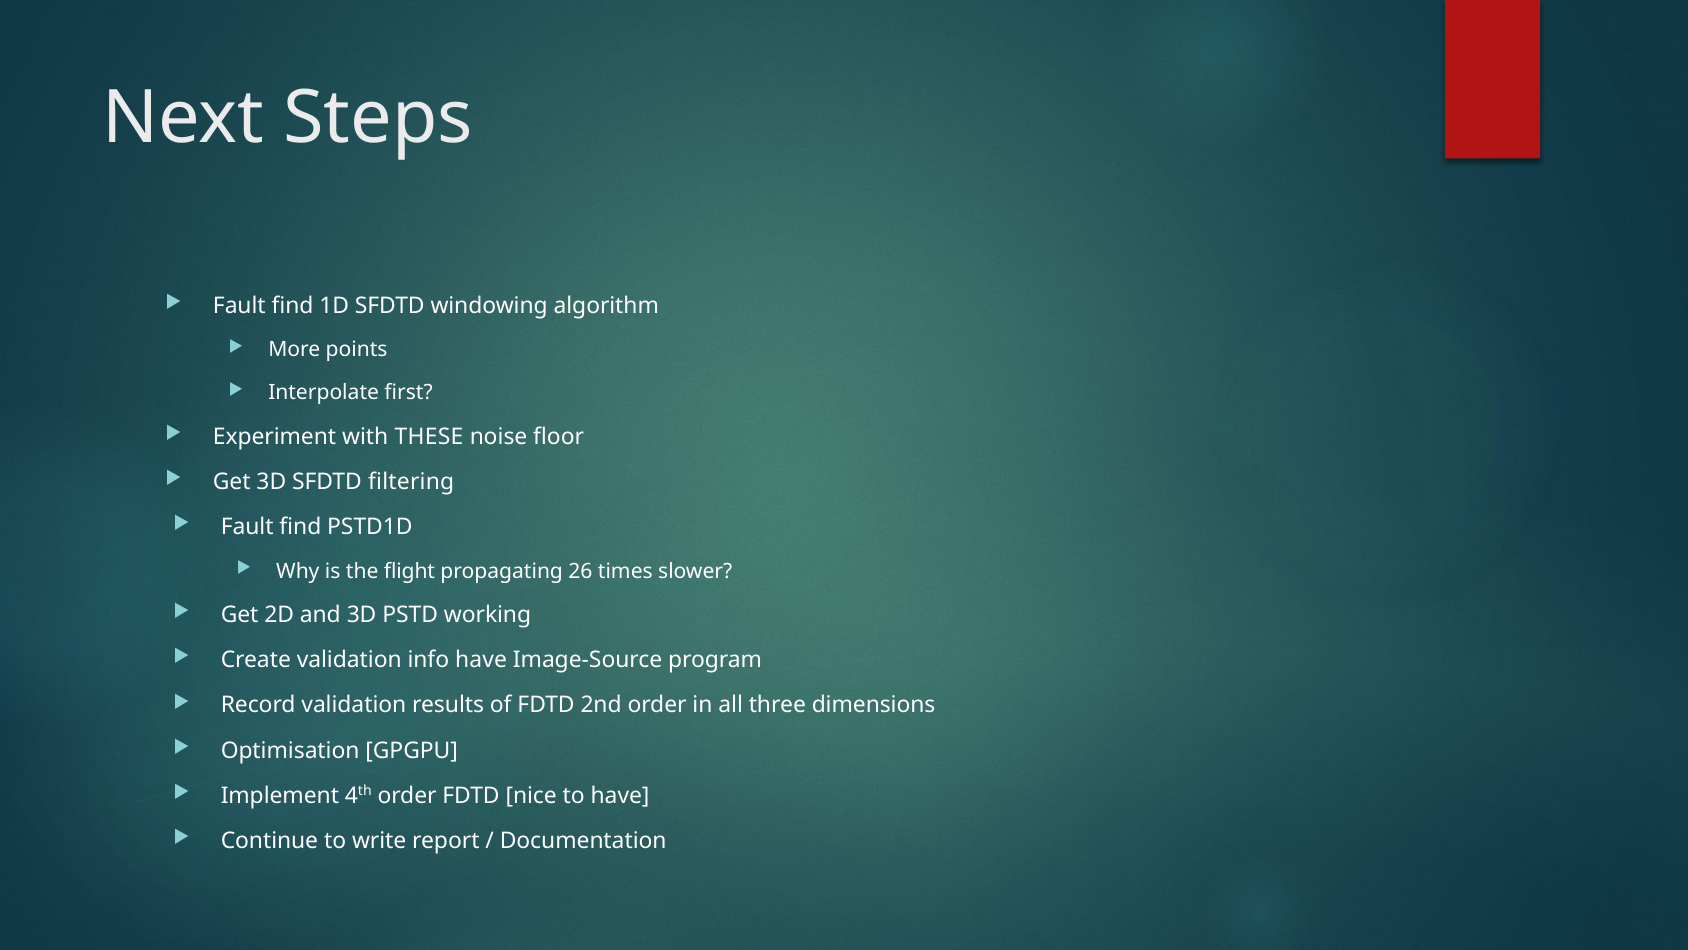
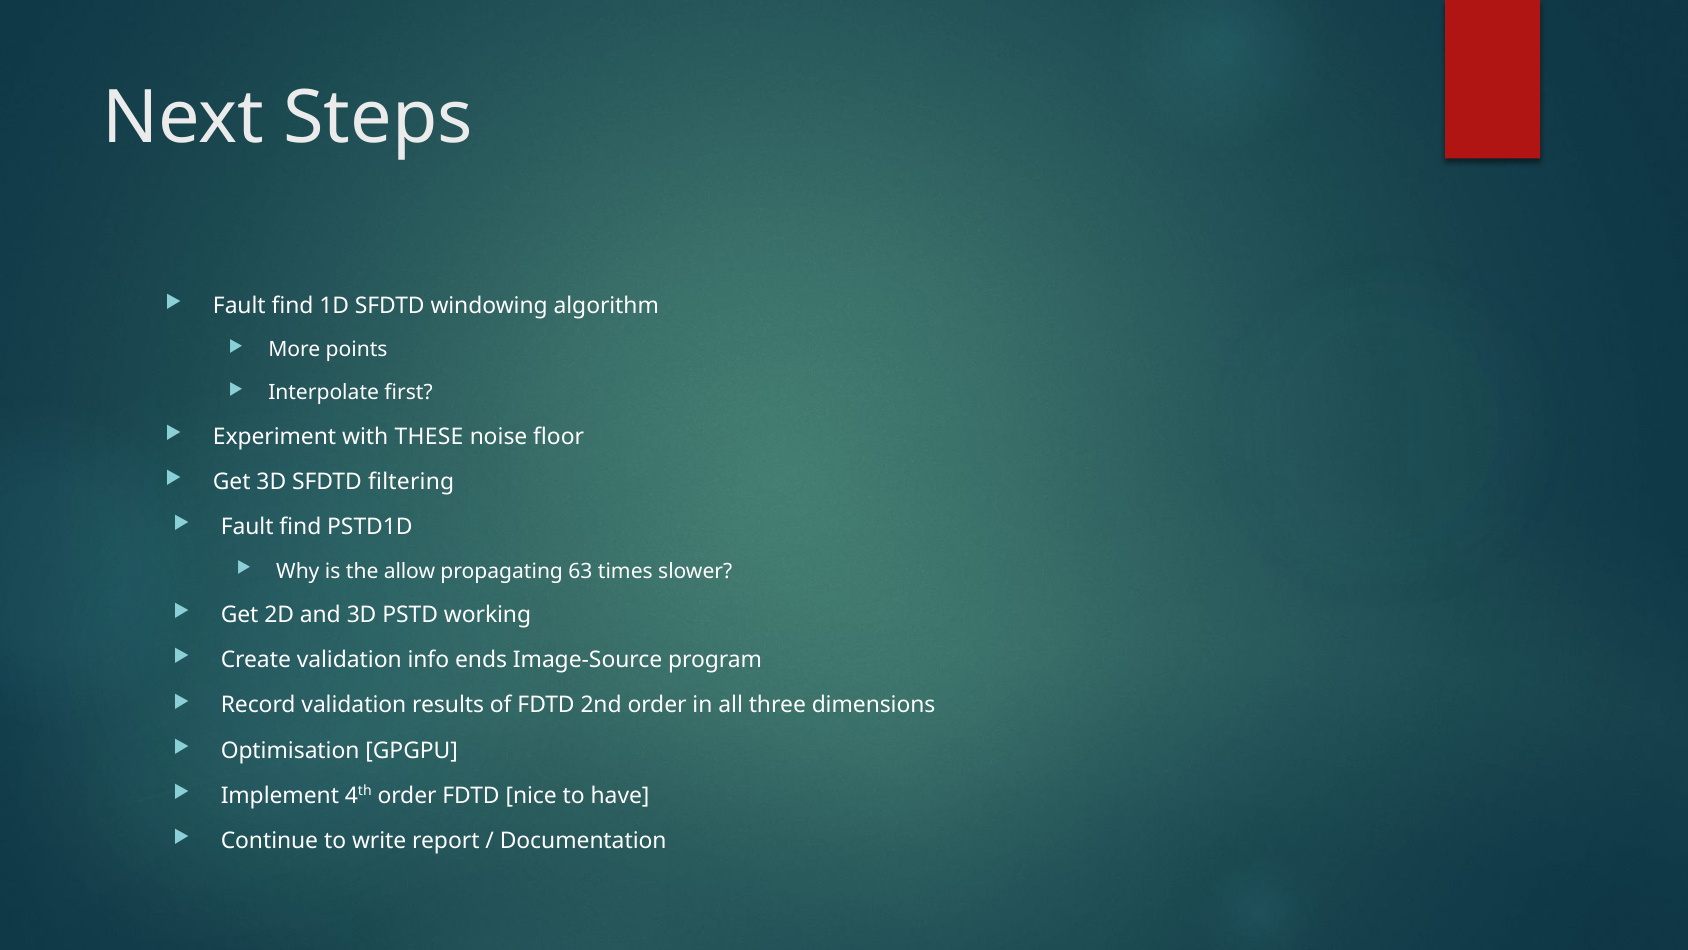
flight: flight -> allow
26: 26 -> 63
info have: have -> ends
